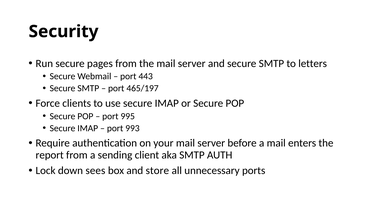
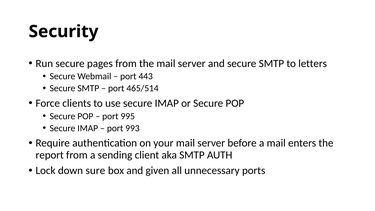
465/197: 465/197 -> 465/514
sees: sees -> sure
store: store -> given
